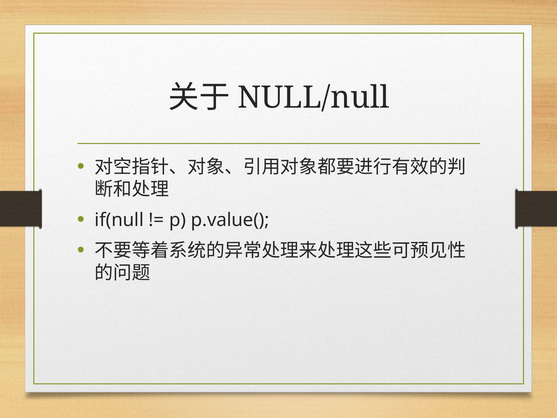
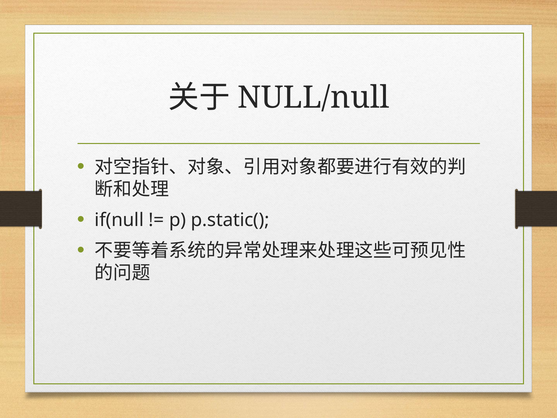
p.value(: p.value( -> p.static(
